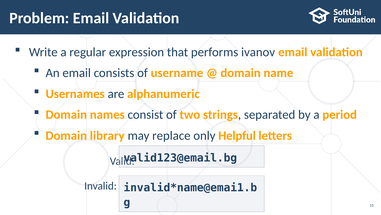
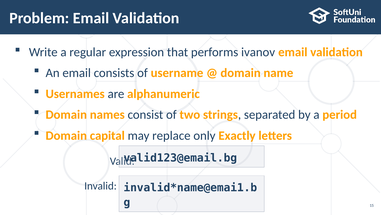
library: library -> capital
Helpful: Helpful -> Exactly
